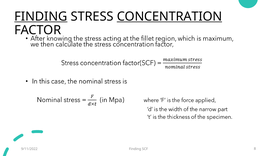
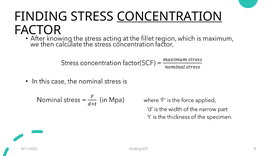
FINDING at (41, 16) underline: present -> none
